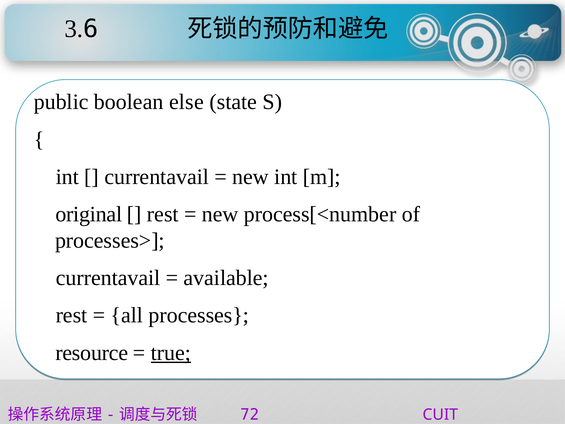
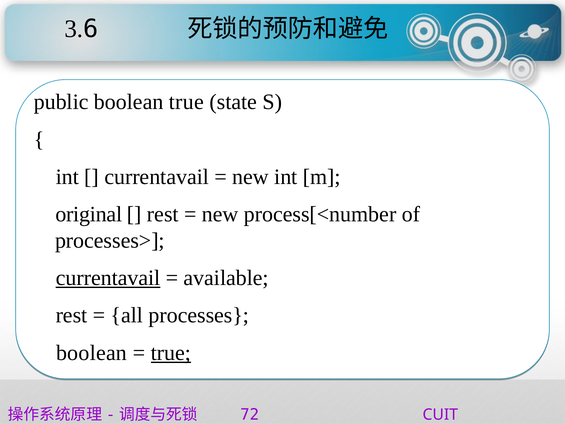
boolean else: else -> true
currentavail at (108, 278) underline: none -> present
resource at (92, 353): resource -> boolean
